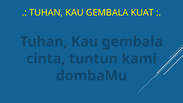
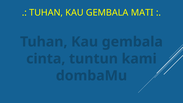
KUAT: KUAT -> MATI
